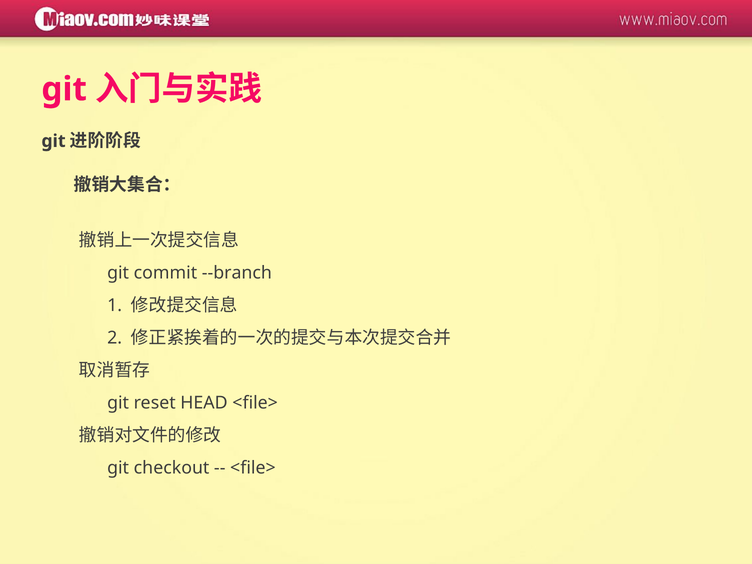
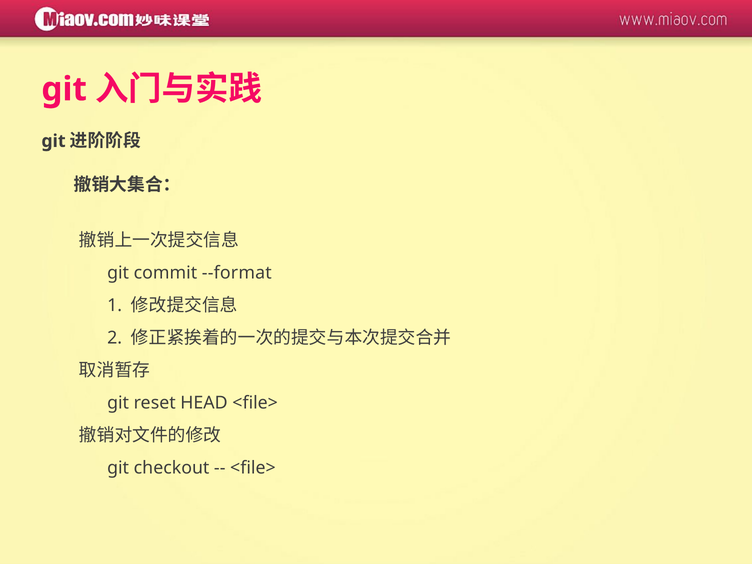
--branch: --branch -> --format
